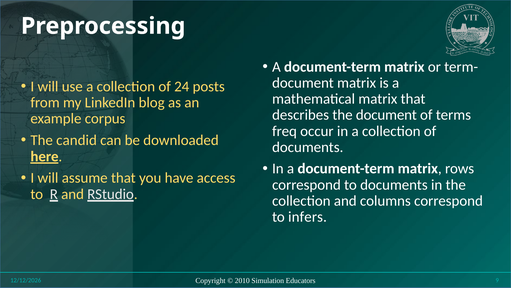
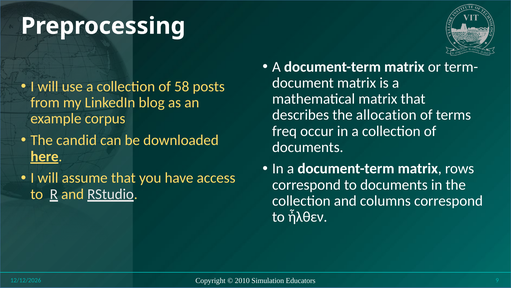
24: 24 -> 58
the document: document -> allocation
infers: infers -> ἦλθεν
